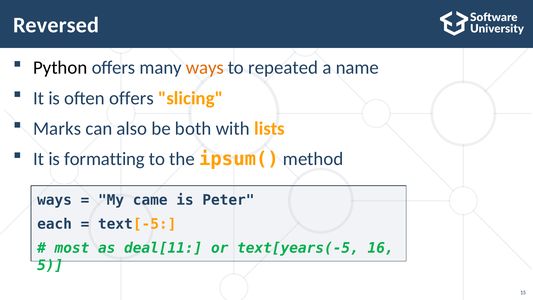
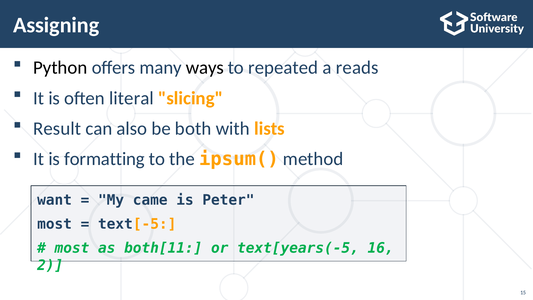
Reversed: Reversed -> Assigning
ways at (205, 68) colour: orange -> black
name: name -> reads
often offers: offers -> literal
Marks: Marks -> Result
ways at (55, 200): ways -> want
each at (55, 224): each -> most
deal[11: deal[11 -> both[11
5: 5 -> 2
